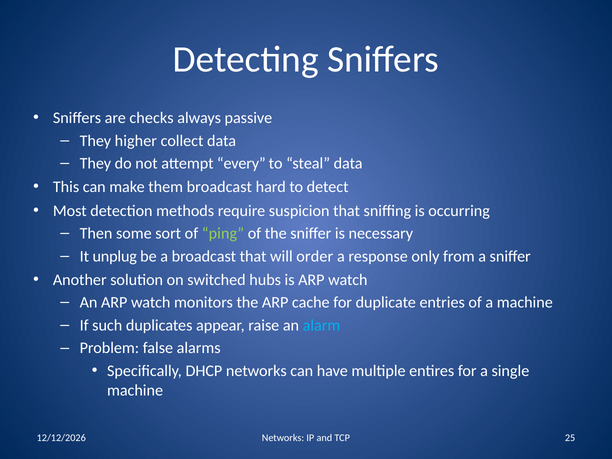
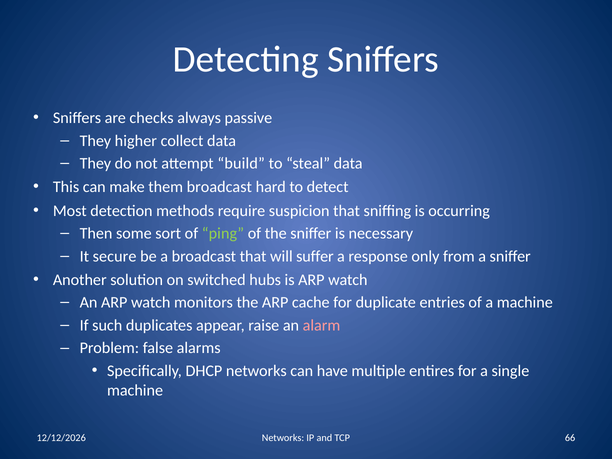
every: every -> build
unplug: unplug -> secure
order: order -> suffer
alarm colour: light blue -> pink
25: 25 -> 66
